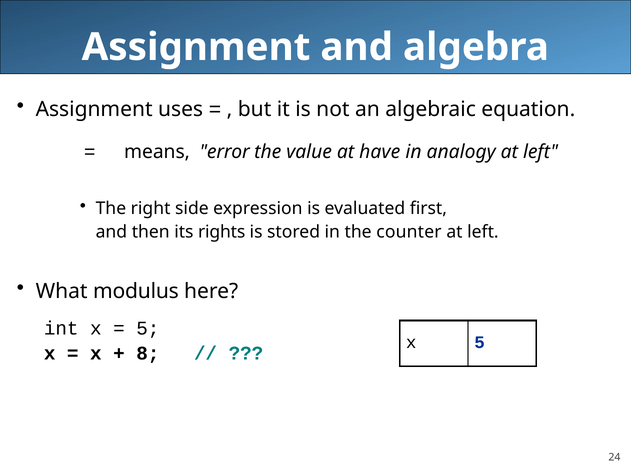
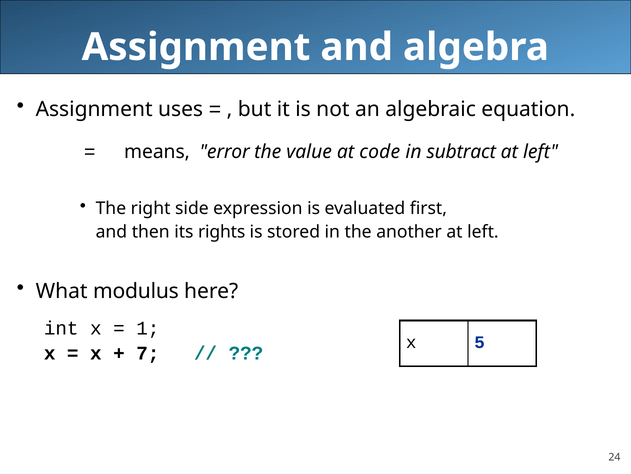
have: have -> code
analogy: analogy -> subtract
counter: counter -> another
5 at (148, 328): 5 -> 1
8: 8 -> 7
